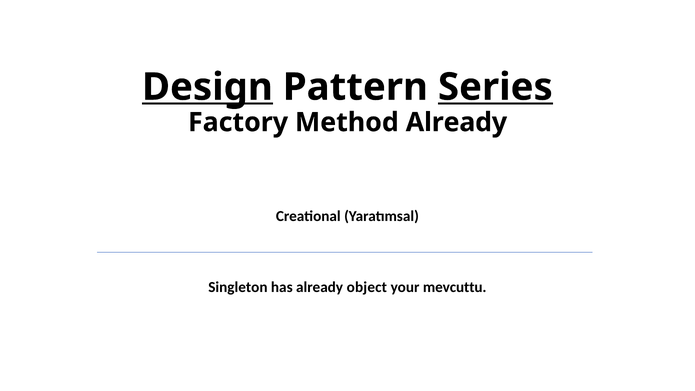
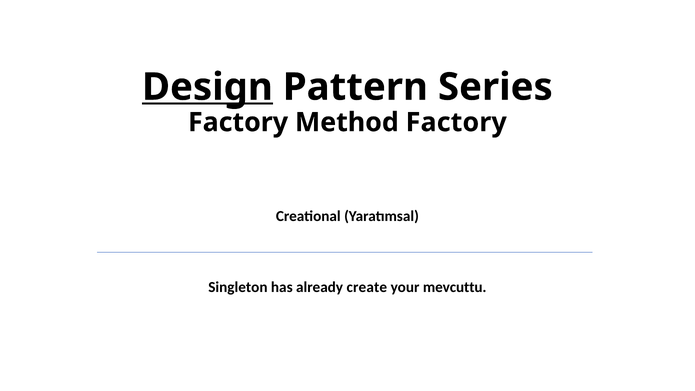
Series underline: present -> none
Method Already: Already -> Factory
object: object -> create
